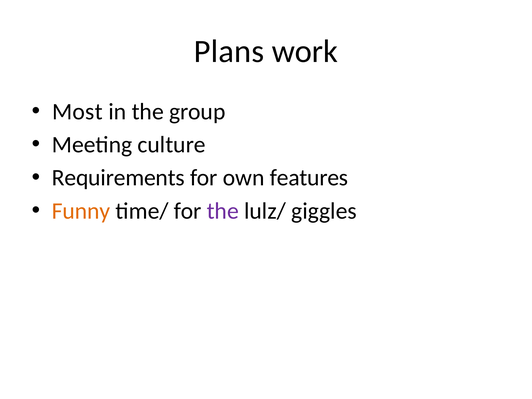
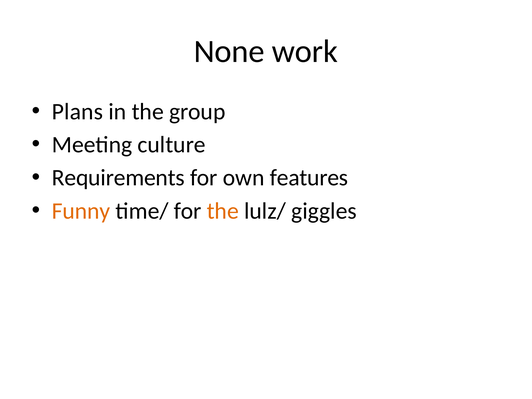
Plans: Plans -> None
Most: Most -> Plans
the at (223, 211) colour: purple -> orange
